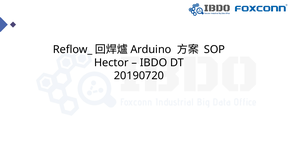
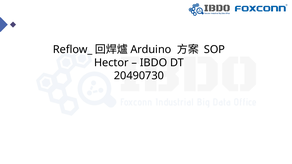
20190720: 20190720 -> 20490730
